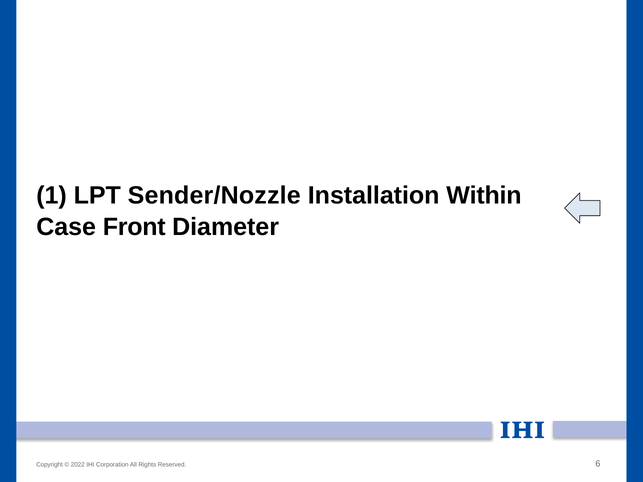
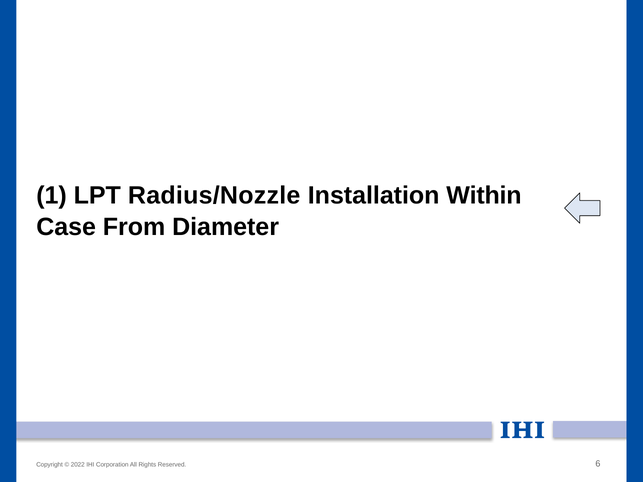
Sender/Nozzle: Sender/Nozzle -> Radius/Nozzle
Front: Front -> From
